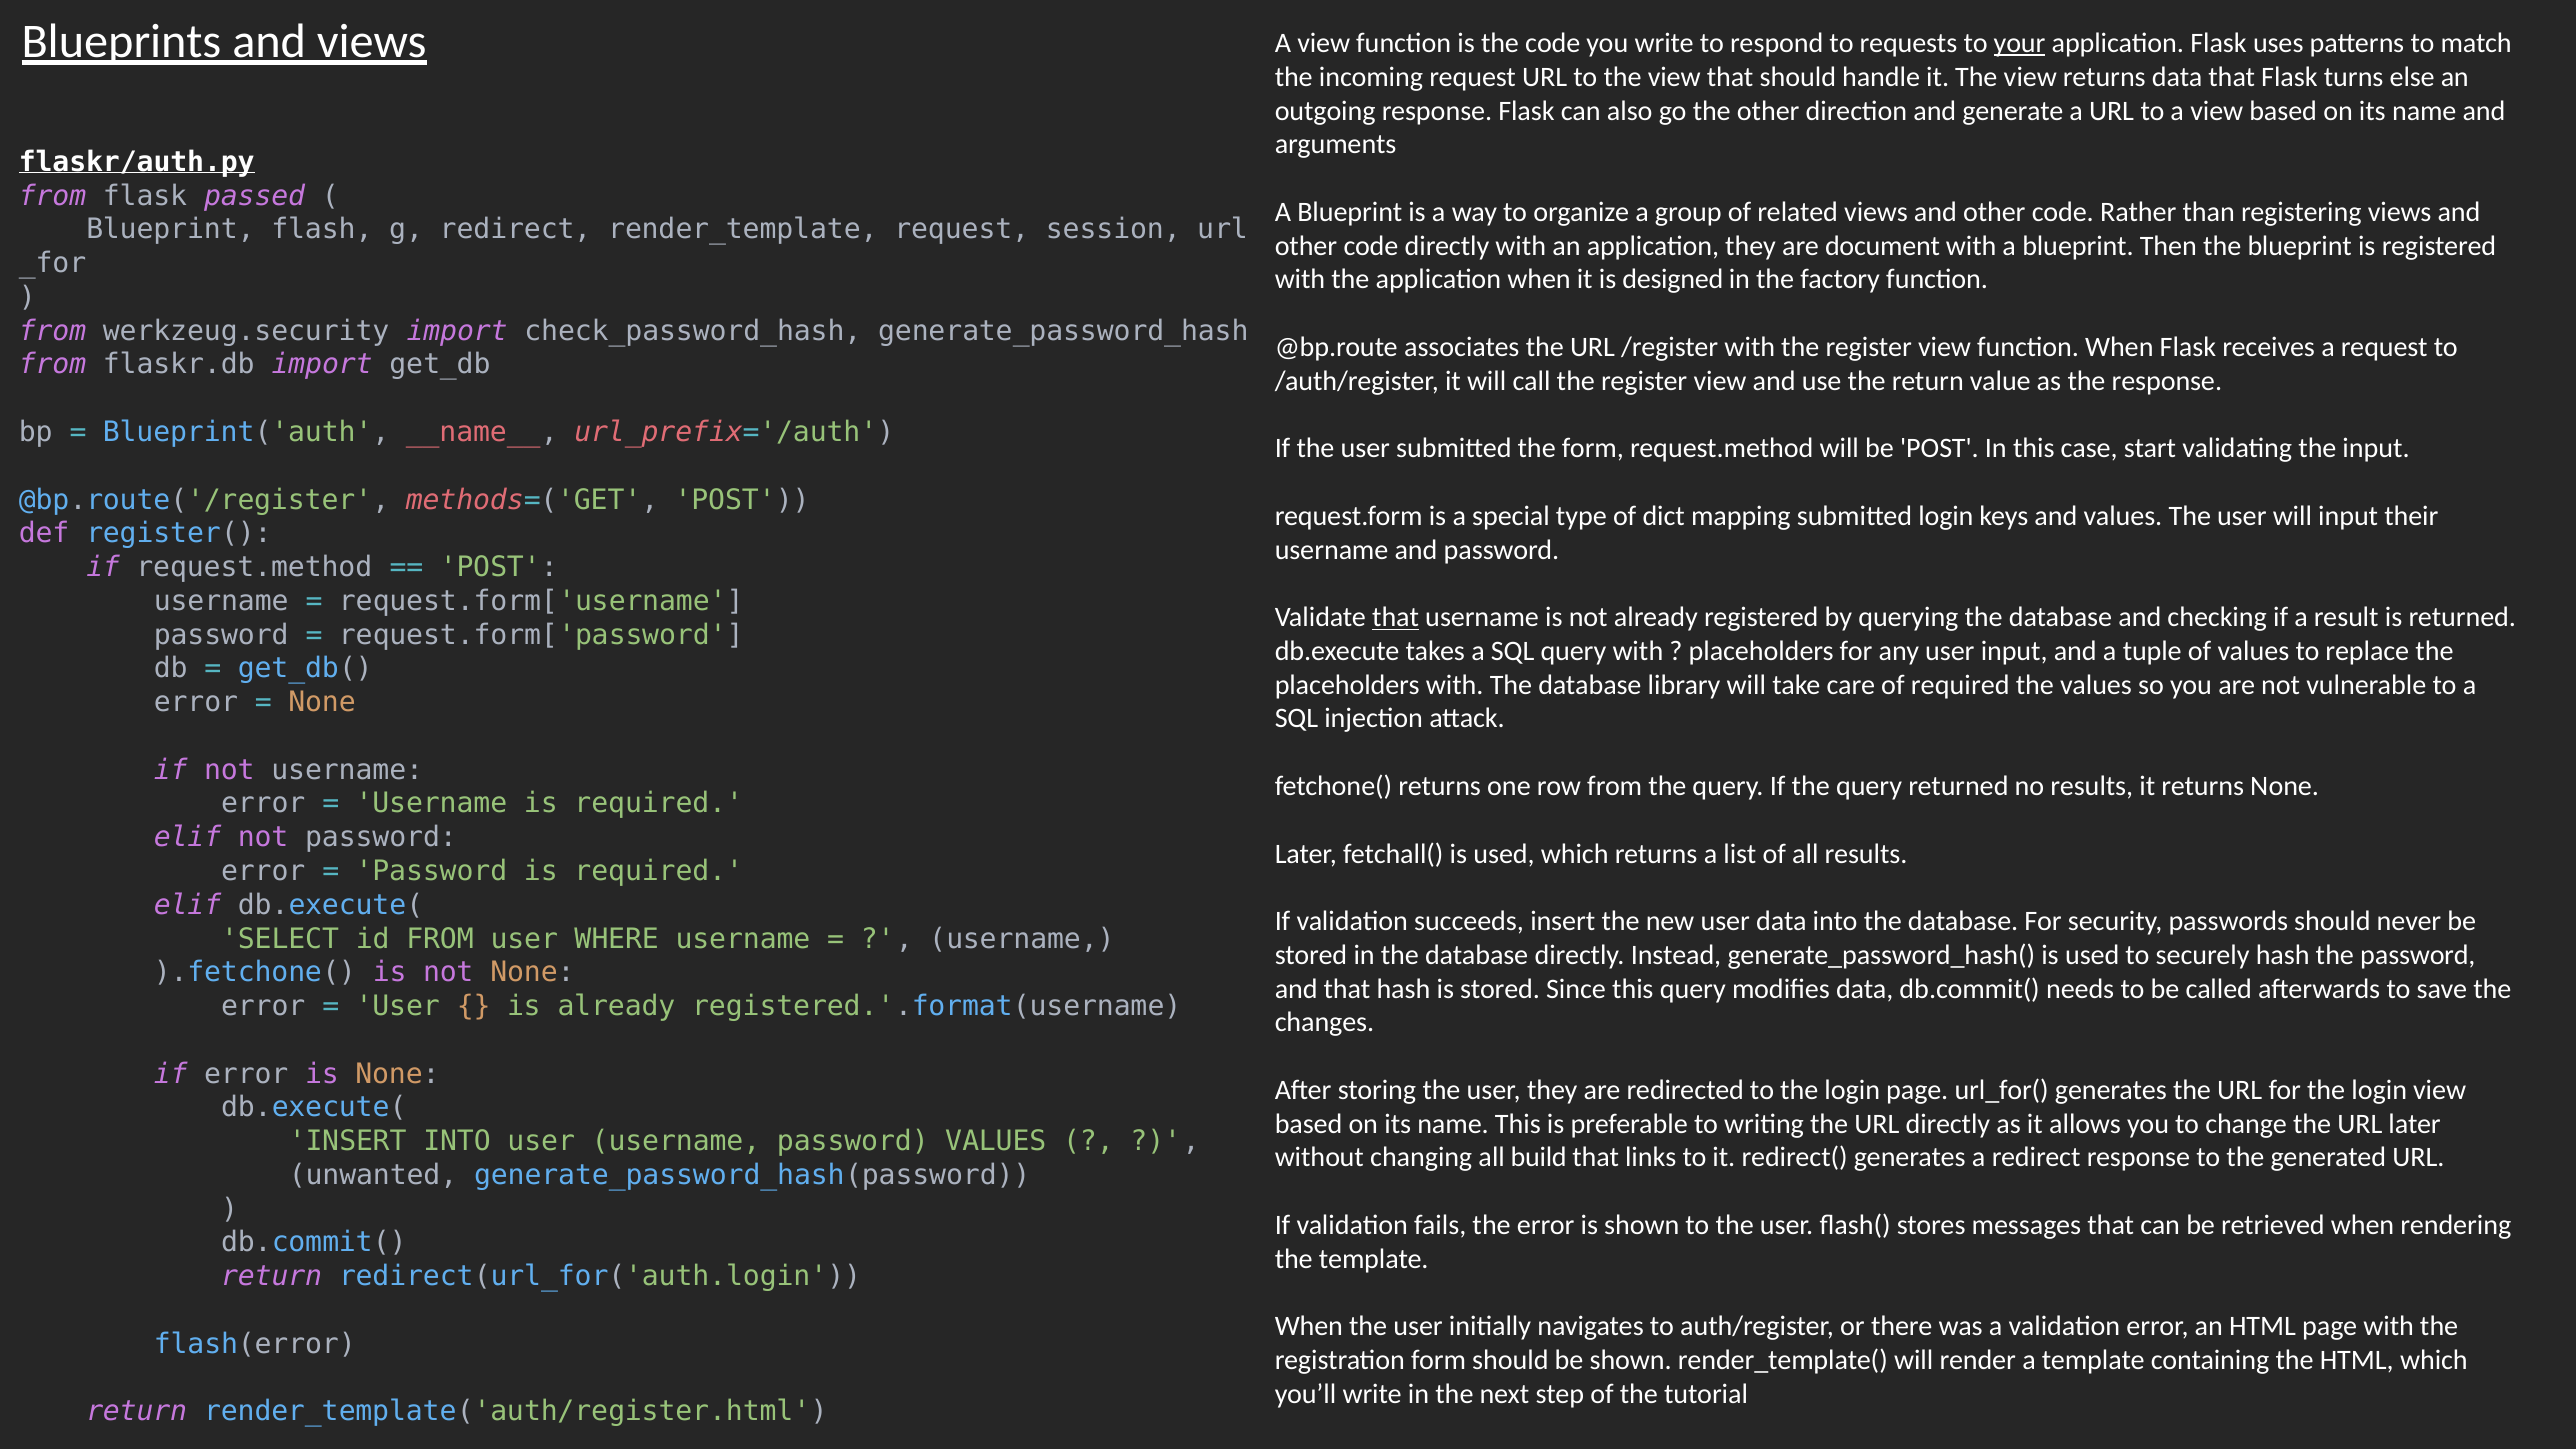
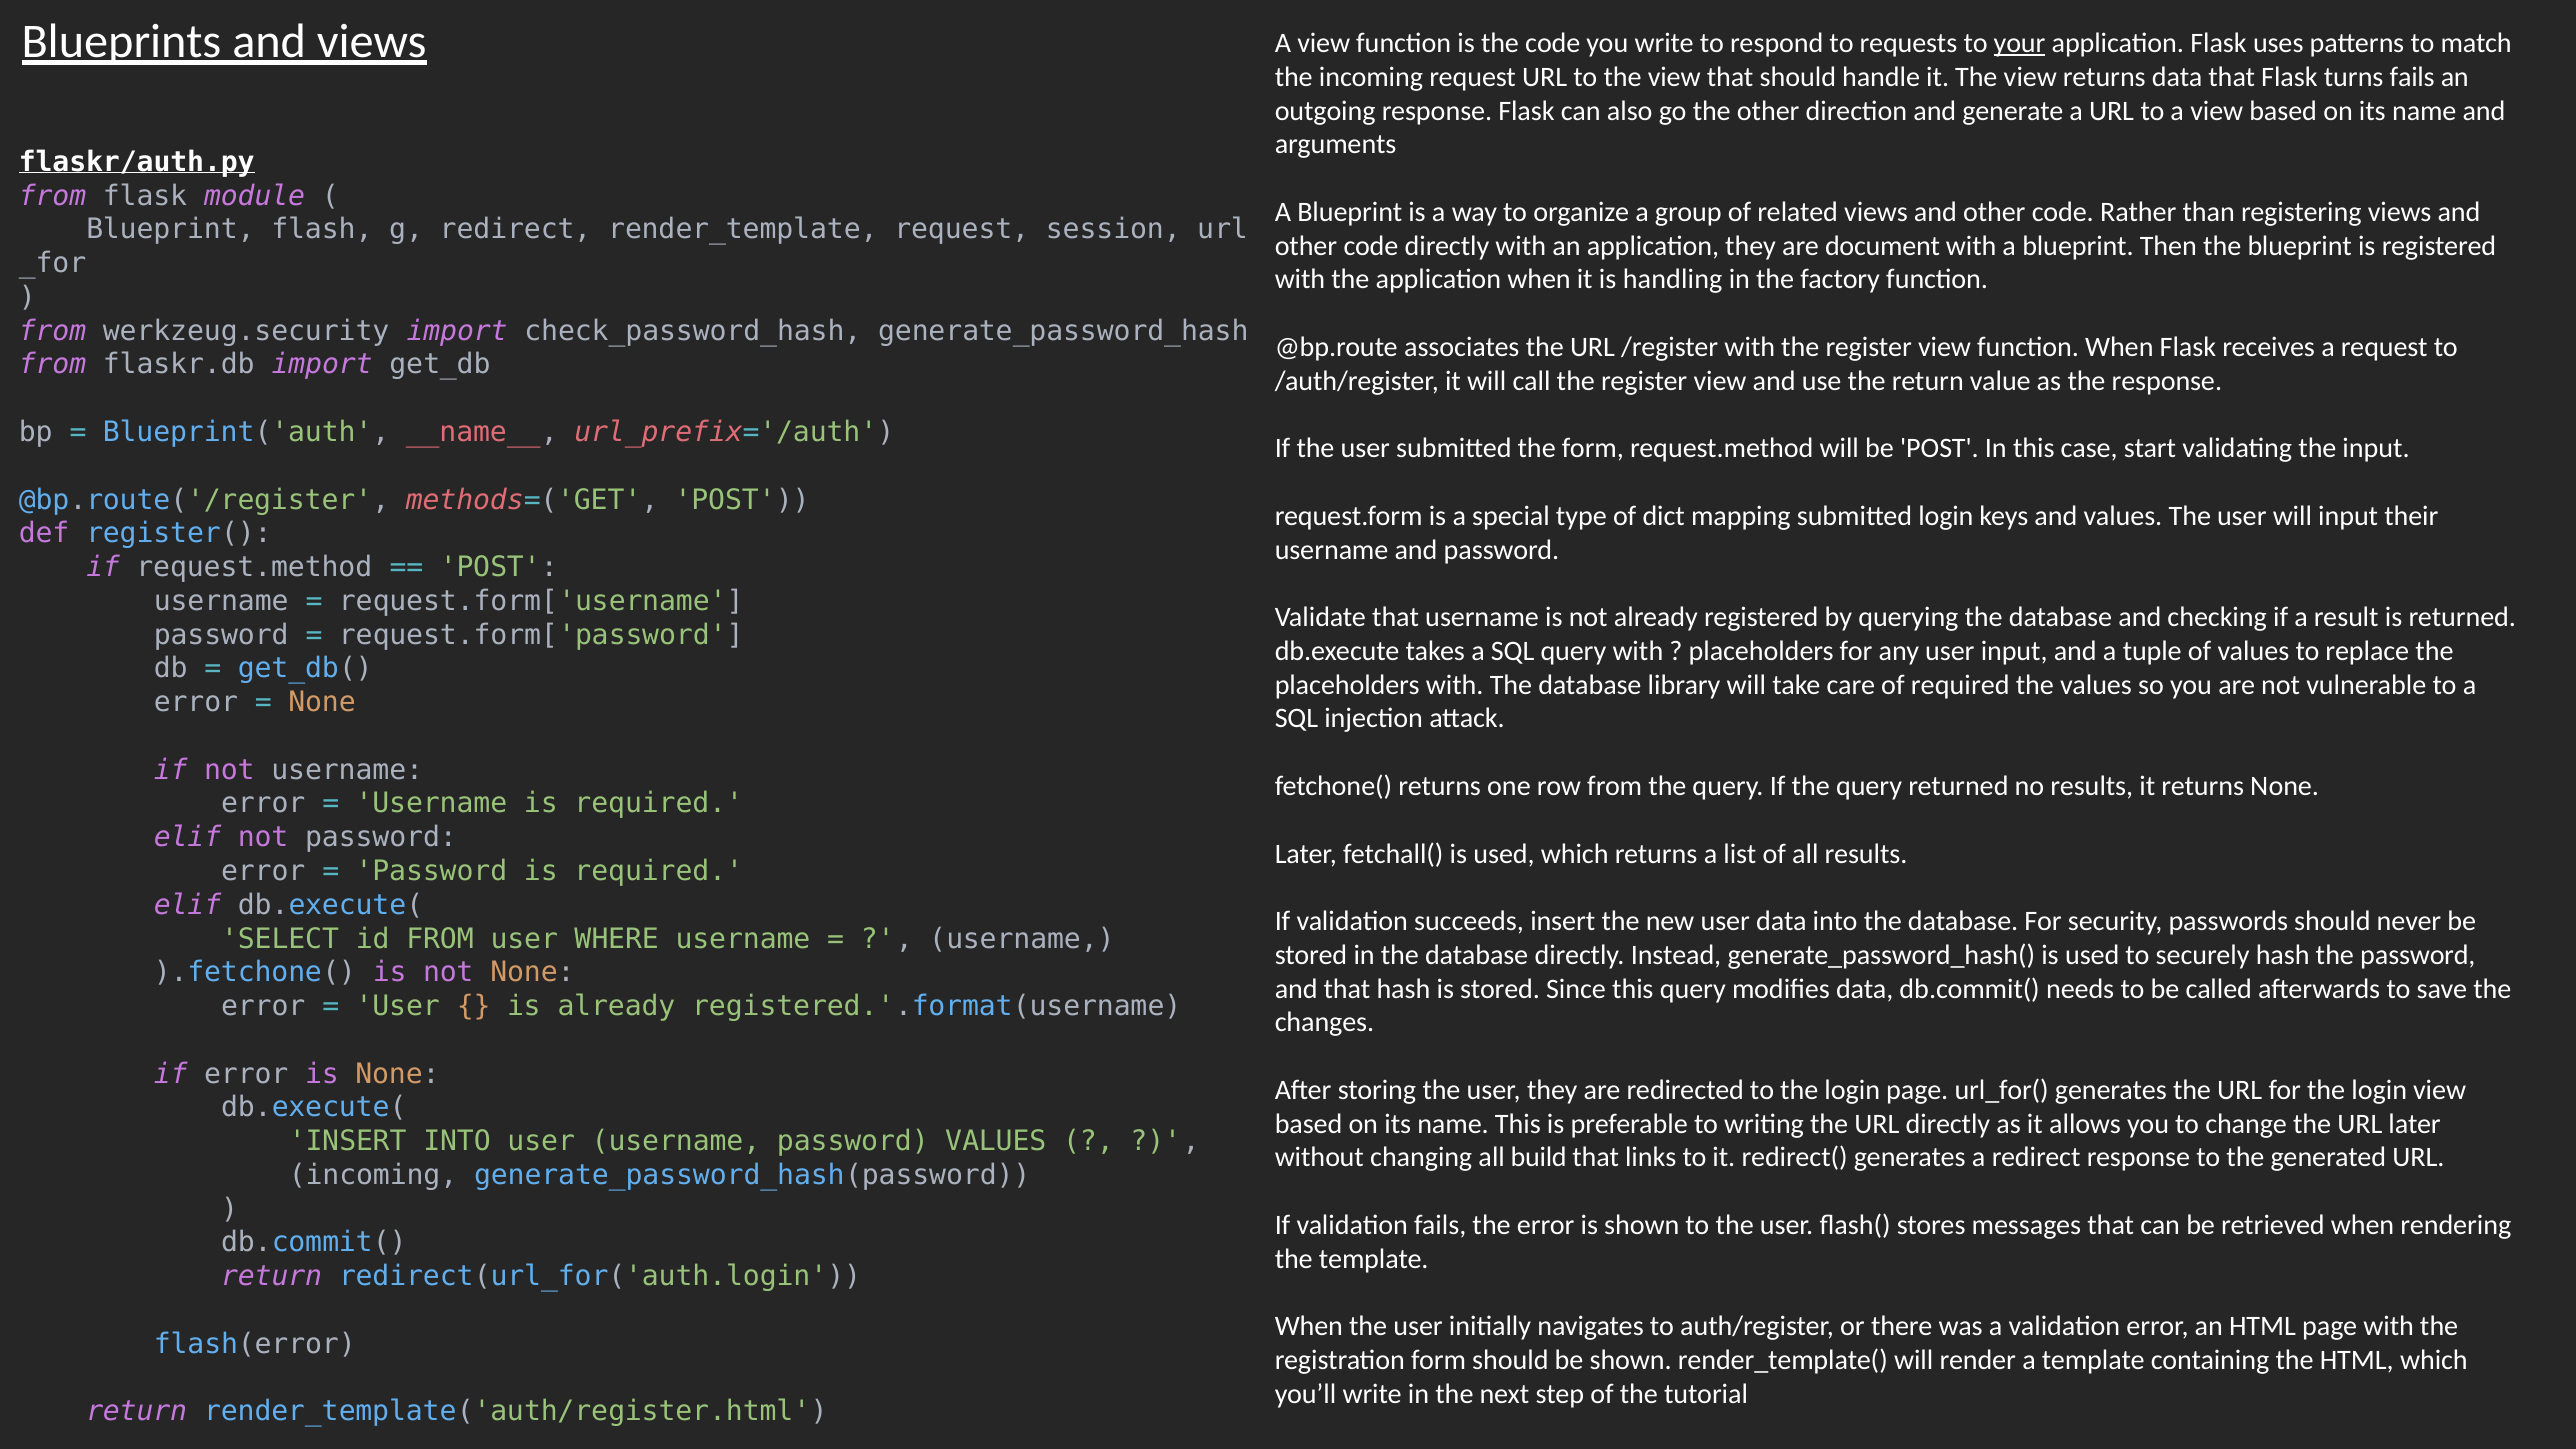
turns else: else -> fails
passed: passed -> module
designed: designed -> handling
that at (1396, 617) underline: present -> none
unwanted at (373, 1175): unwanted -> incoming
